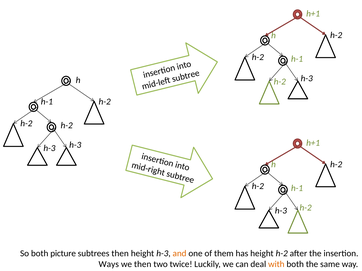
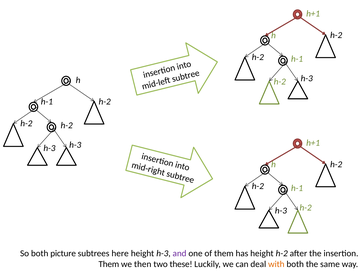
subtrees then: then -> here
and colour: orange -> purple
Ways at (109, 265): Ways -> Them
twice: twice -> these
